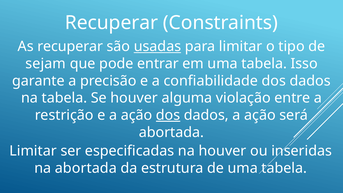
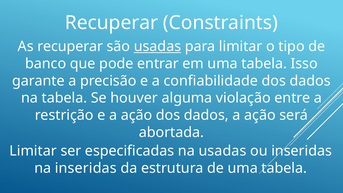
sejam: sejam -> banco
dos at (168, 115) underline: present -> none
na houver: houver -> usadas
na abortada: abortada -> inseridas
